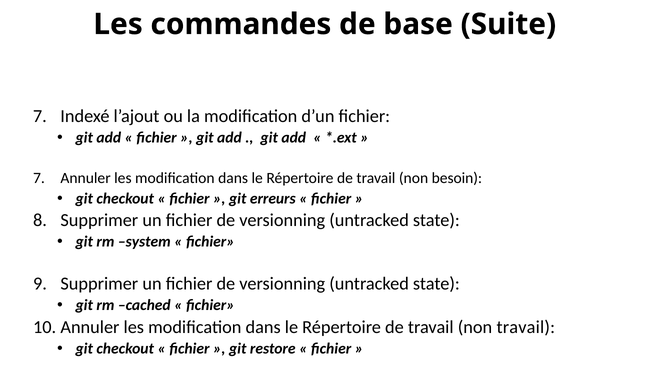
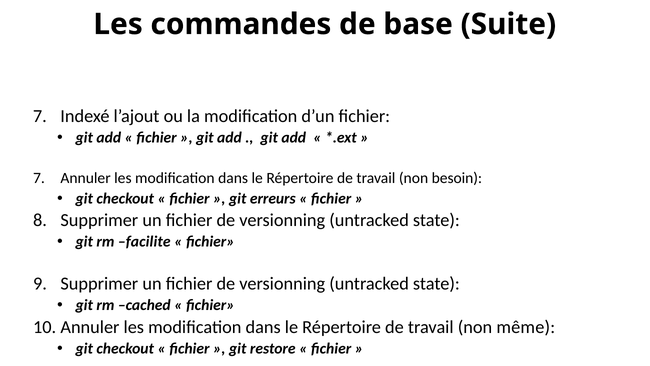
system: system -> facilite
non travail: travail -> même
